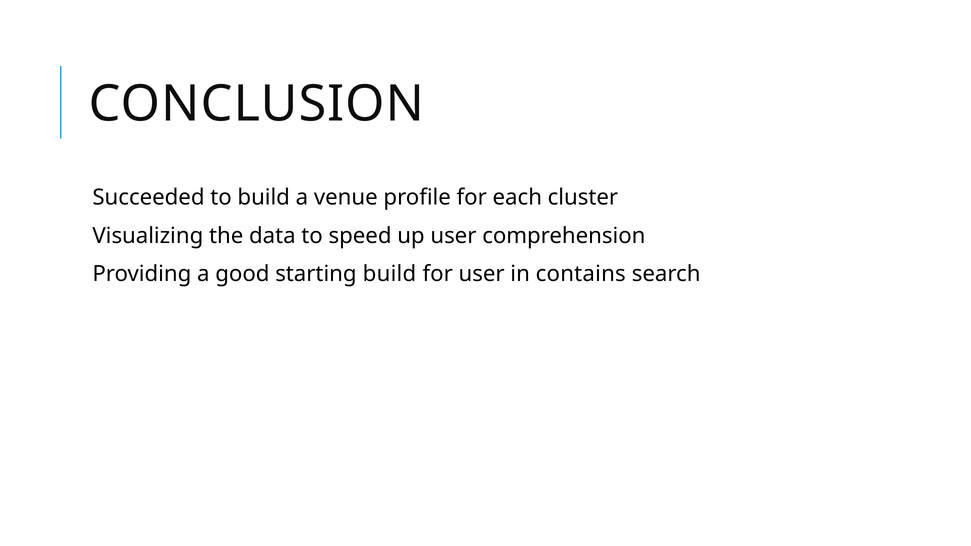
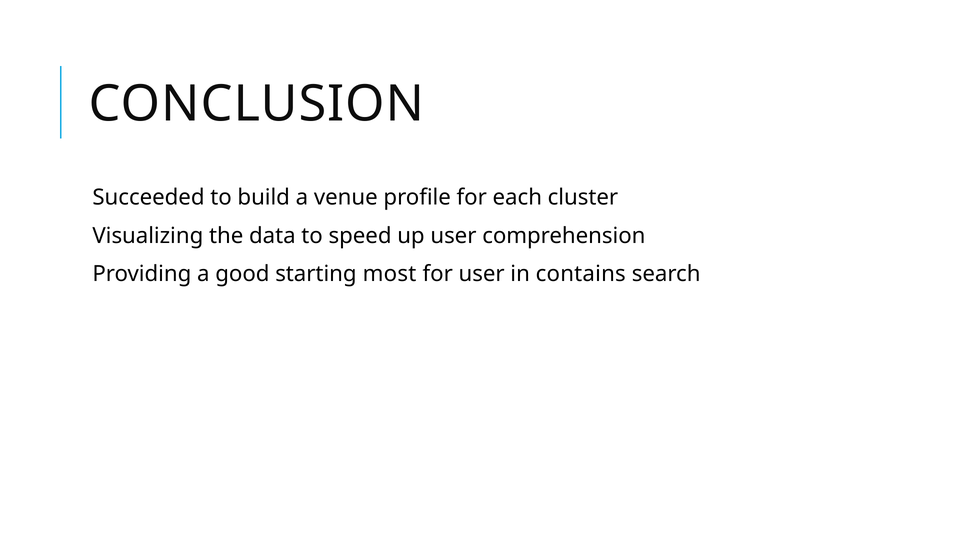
starting build: build -> most
